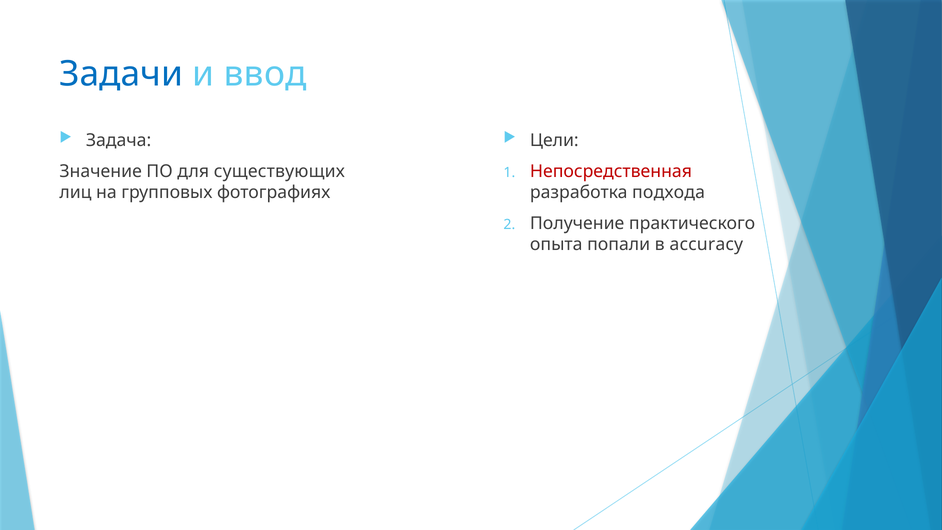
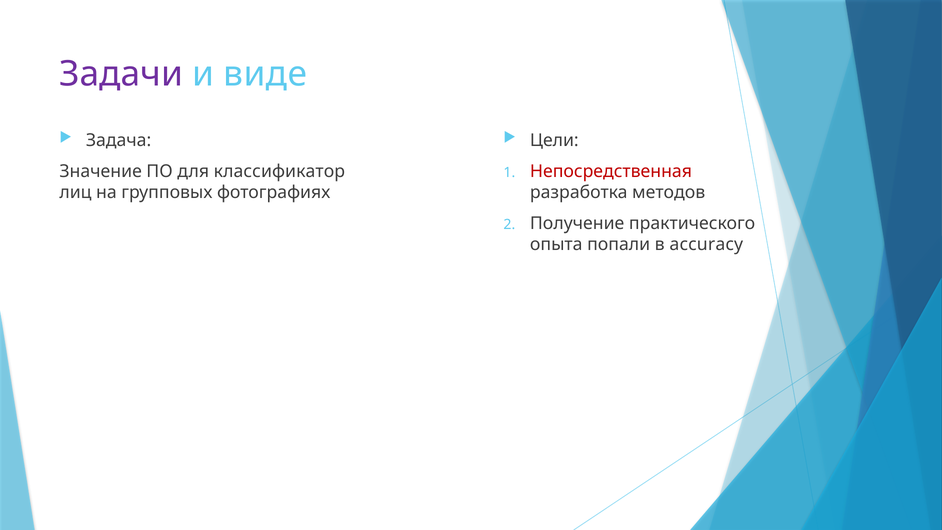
Задачи colour: blue -> purple
ввод: ввод -> виде
существующих: существующих -> классификатор
подхода: подхода -> методов
